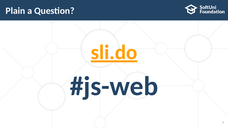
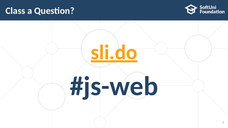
Plain: Plain -> Class
